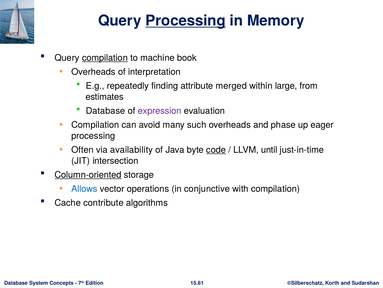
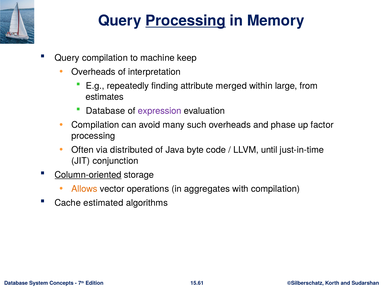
compilation at (105, 58) underline: present -> none
book: book -> keep
eager: eager -> factor
availability: availability -> distributed
code underline: present -> none
intersection: intersection -> conjunction
Allows colour: blue -> orange
conjunctive: conjunctive -> aggregates
contribute: contribute -> estimated
